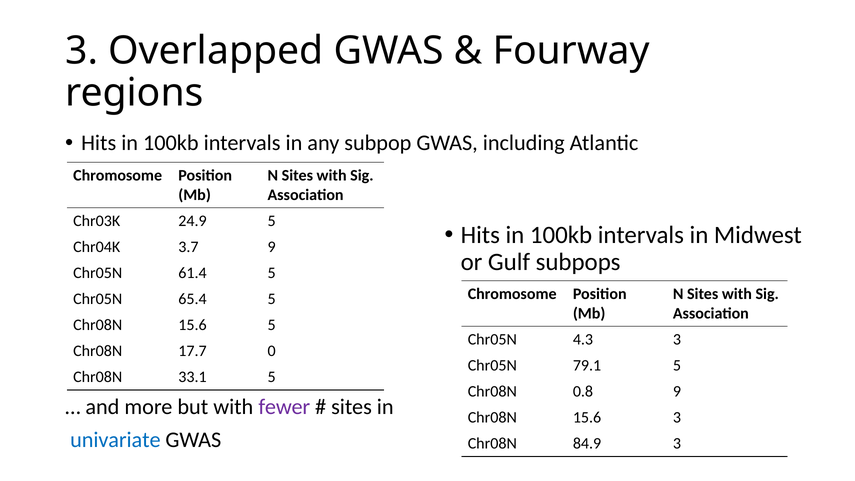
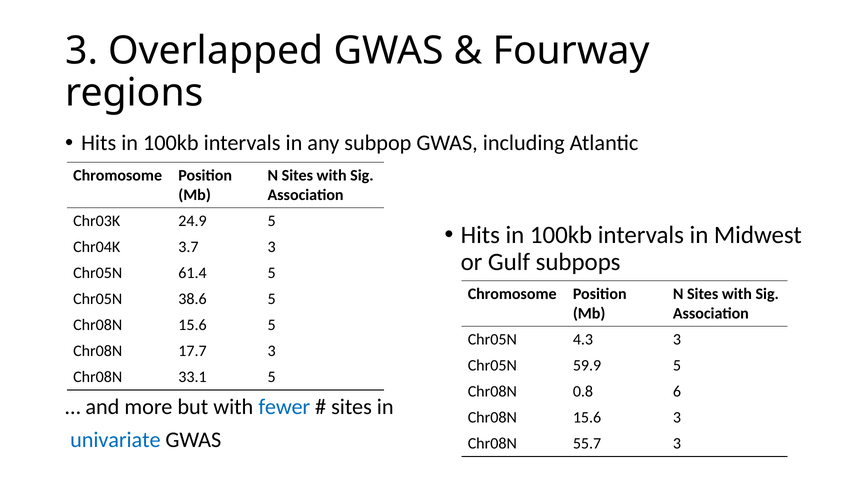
3.7 9: 9 -> 3
65.4: 65.4 -> 38.6
17.7 0: 0 -> 3
79.1: 79.1 -> 59.9
0.8 9: 9 -> 6
fewer colour: purple -> blue
84.9: 84.9 -> 55.7
